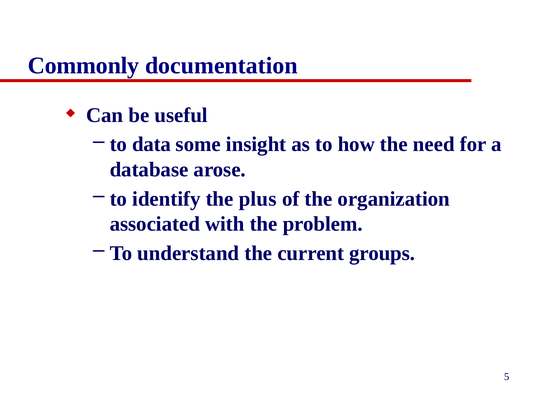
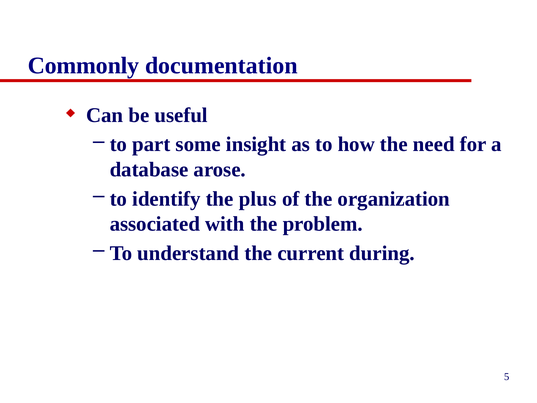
data: data -> part
groups: groups -> during
